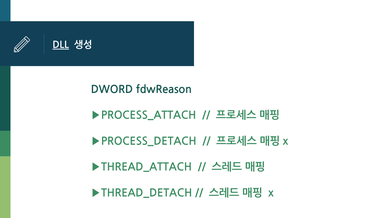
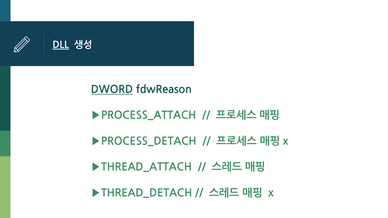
DWORD underline: none -> present
